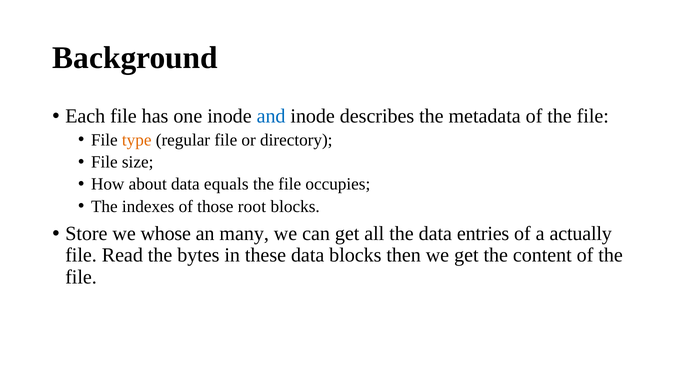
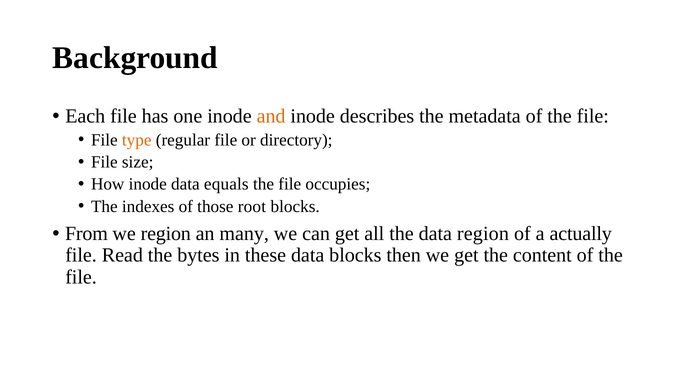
and colour: blue -> orange
How about: about -> inode
Store: Store -> From
we whose: whose -> region
data entries: entries -> region
